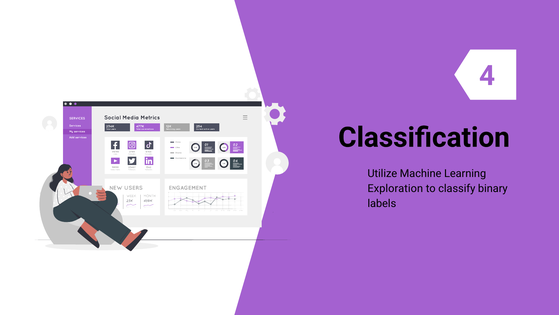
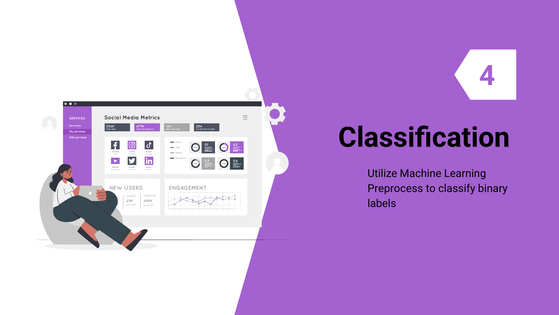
Exploration: Exploration -> Preprocess
